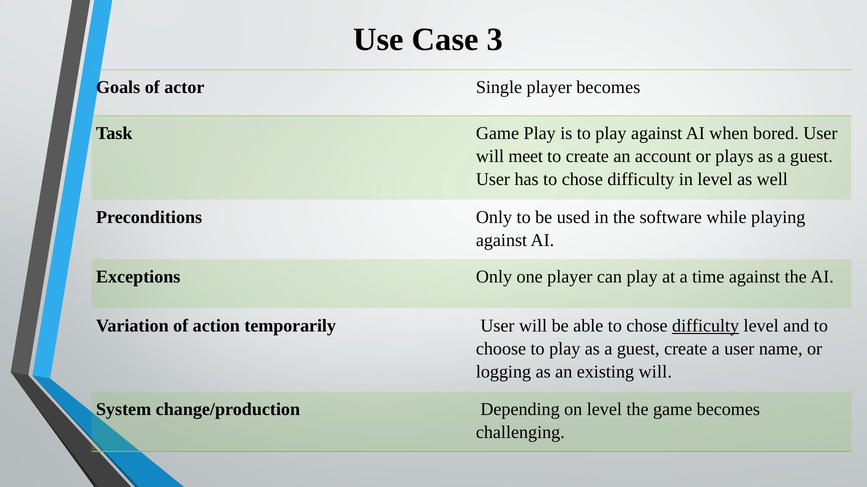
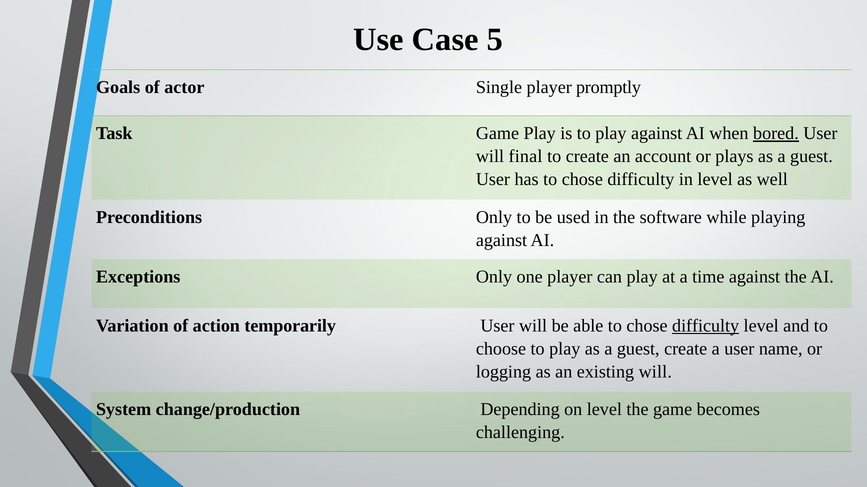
3: 3 -> 5
player becomes: becomes -> promptly
bored underline: none -> present
meet: meet -> final
